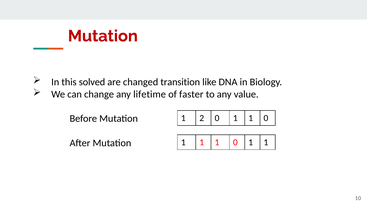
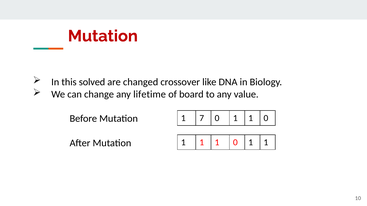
transition: transition -> crossover
faster: faster -> board
2: 2 -> 7
